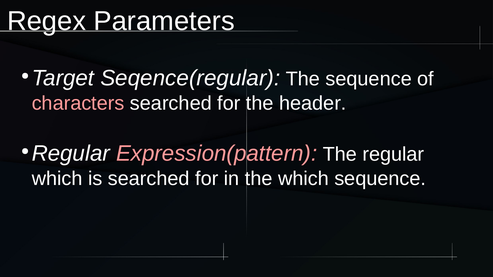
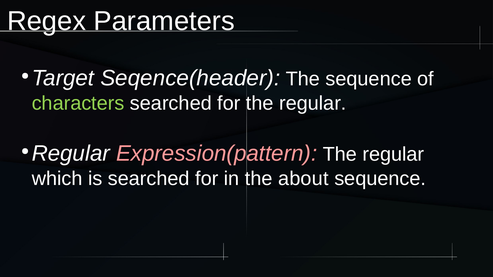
Seqence(regular: Seqence(regular -> Seqence(header
characters colour: pink -> light green
for the header: header -> regular
the which: which -> about
